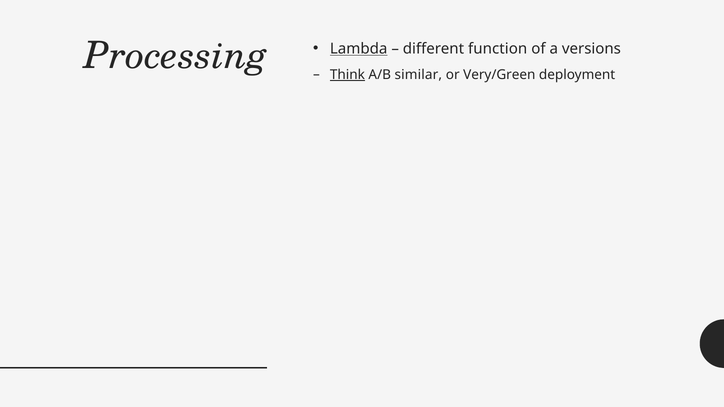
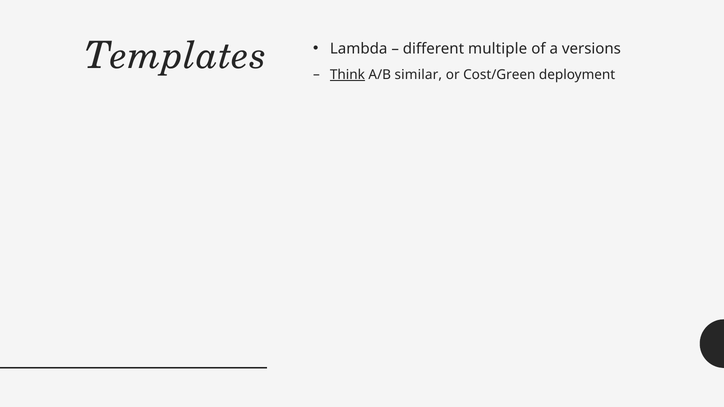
Processing: Processing -> Templates
Lambda underline: present -> none
function: function -> multiple
Very/Green: Very/Green -> Cost/Green
